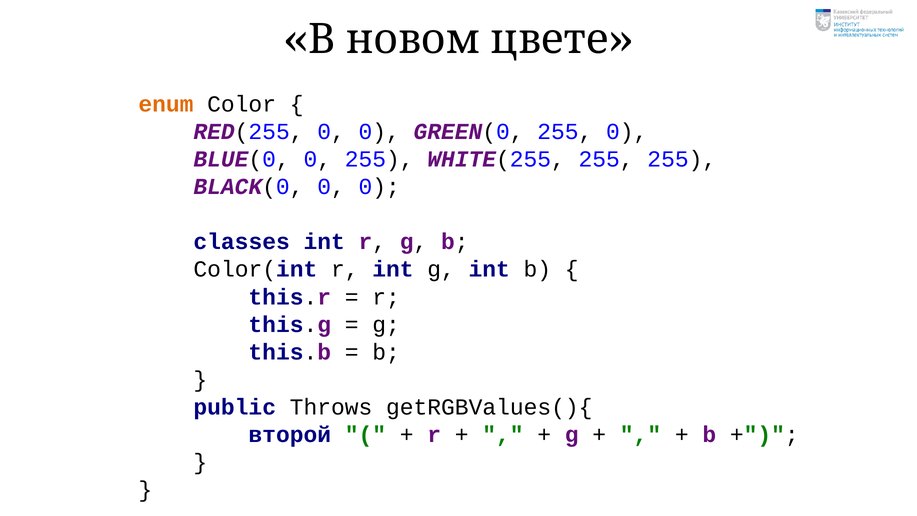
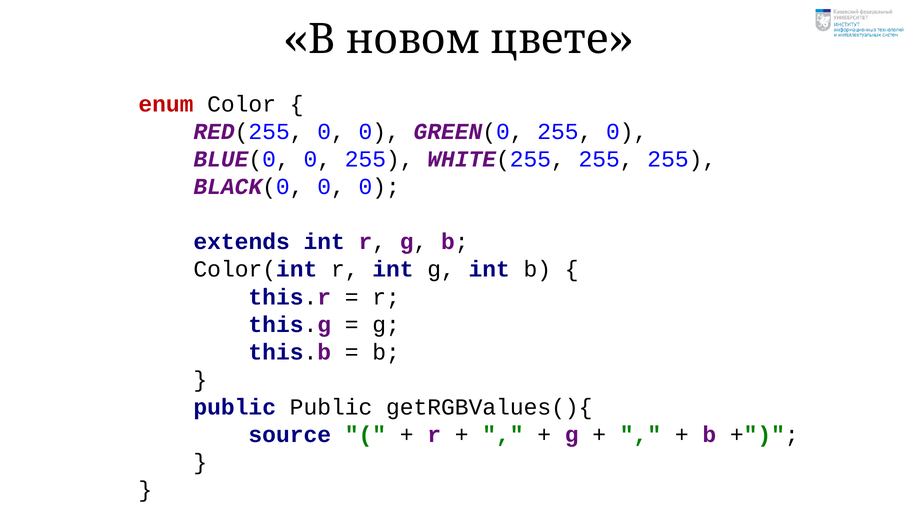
enum colour: orange -> red
classes: classes -> extends
public Throws: Throws -> Public
второй: второй -> source
